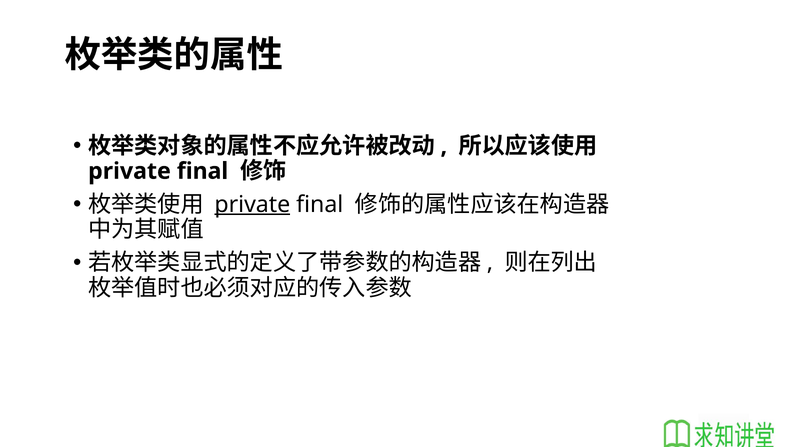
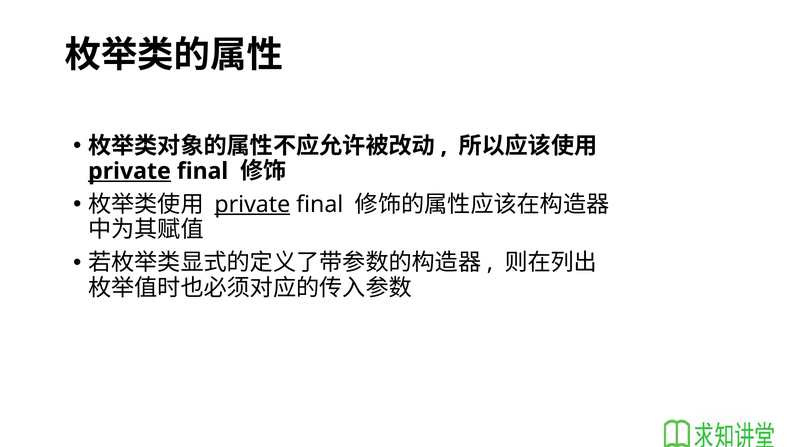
private at (129, 171) underline: none -> present
